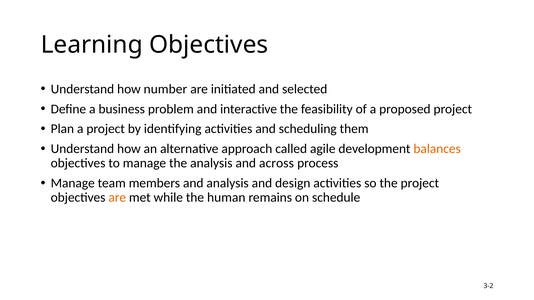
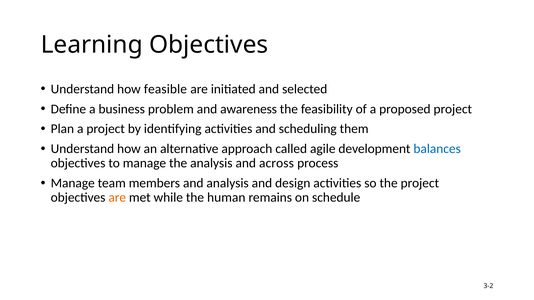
number: number -> feasible
interactive: interactive -> awareness
balances colour: orange -> blue
